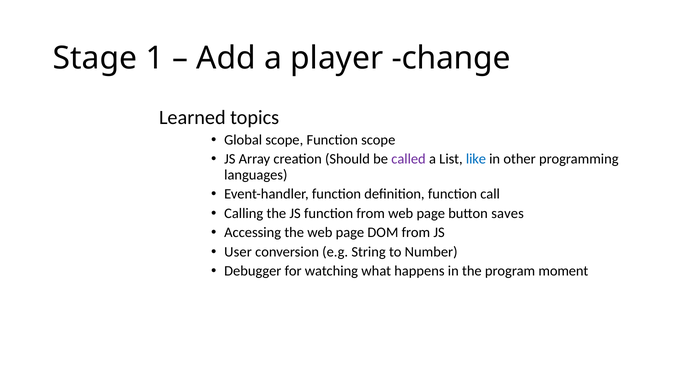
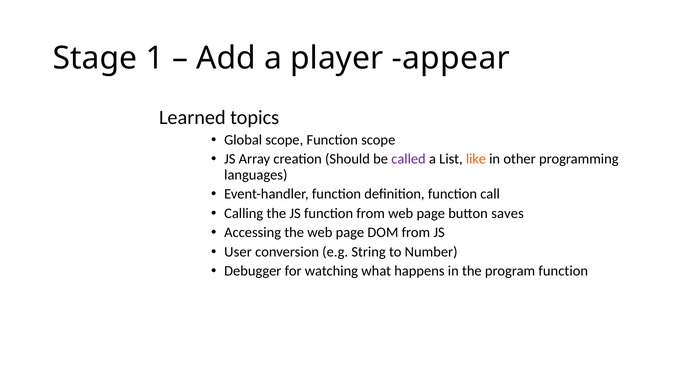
change: change -> appear
like colour: blue -> orange
program moment: moment -> function
